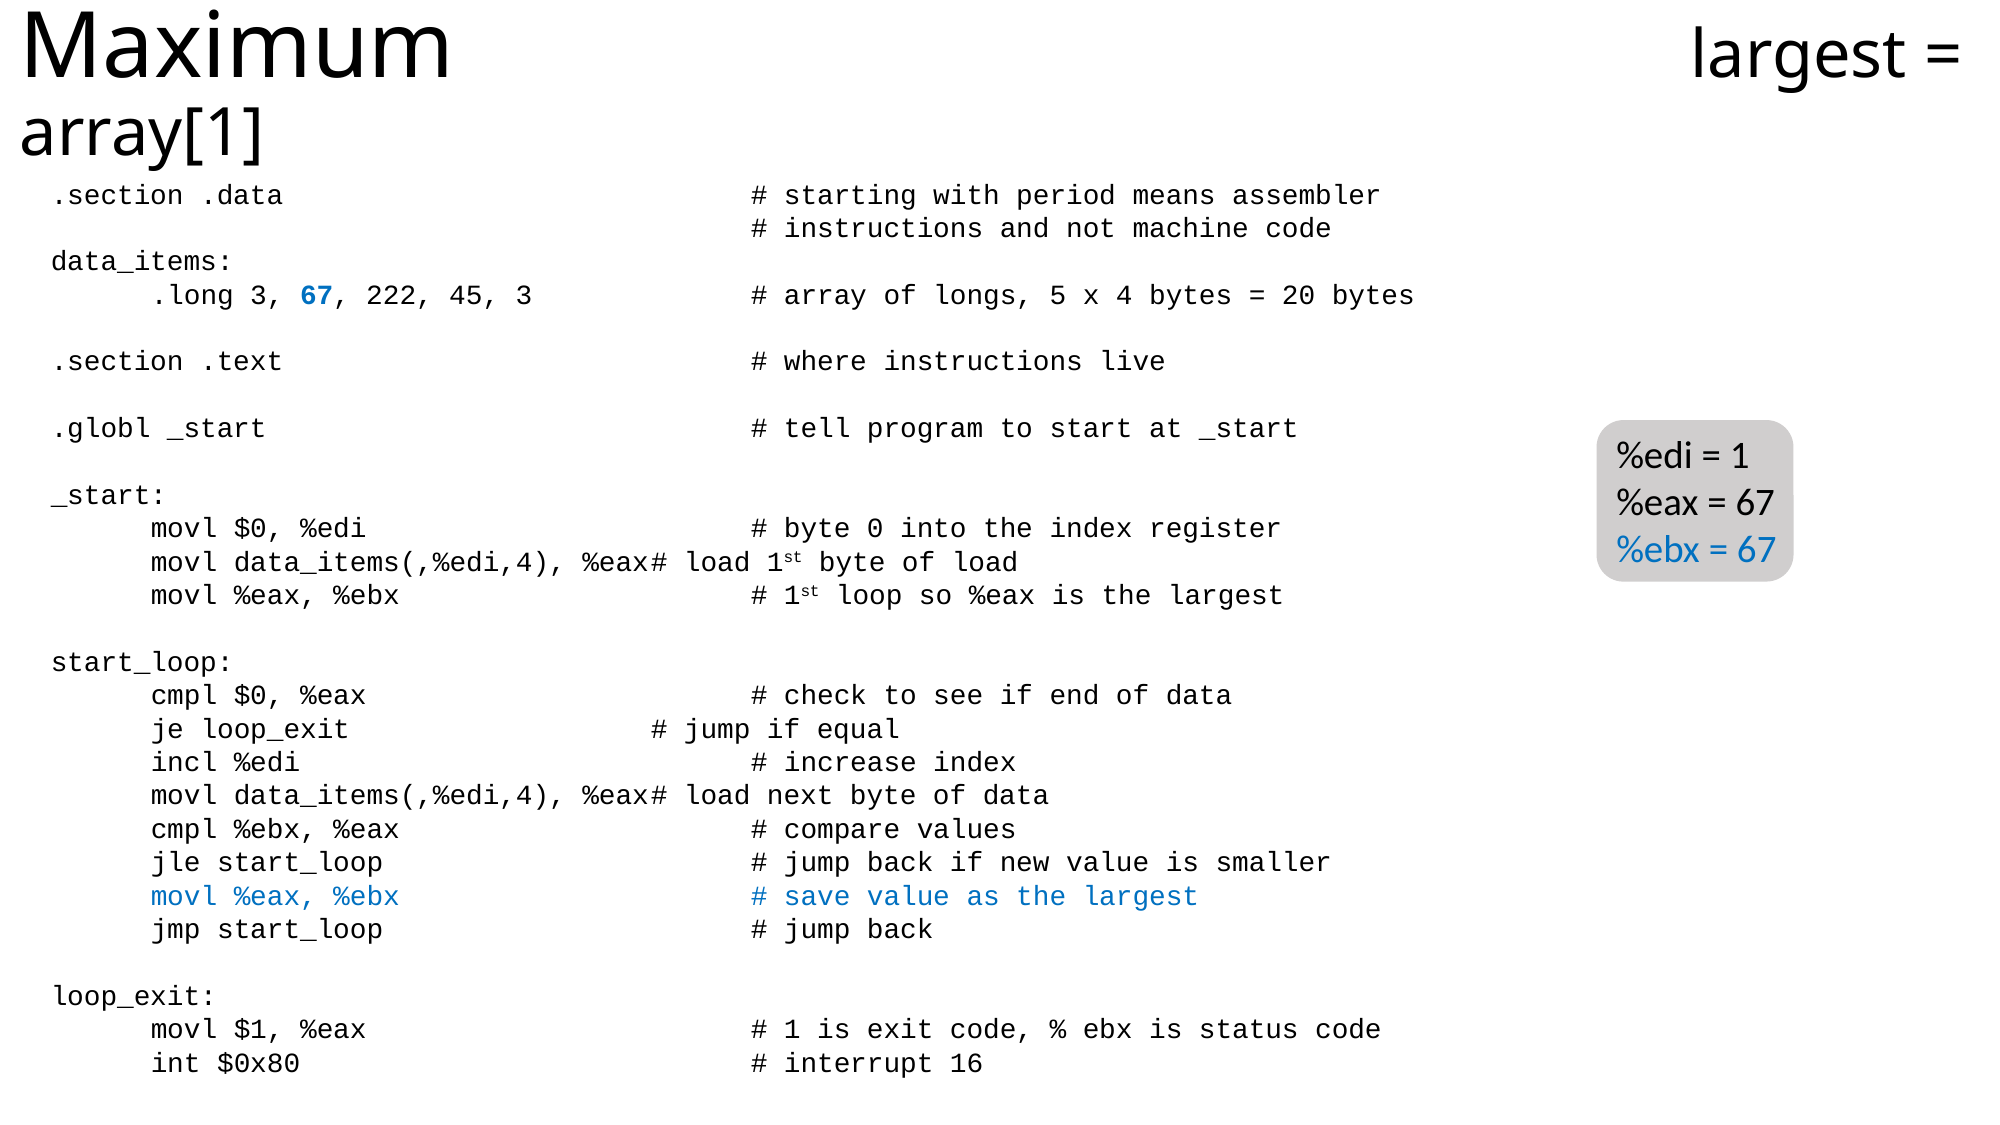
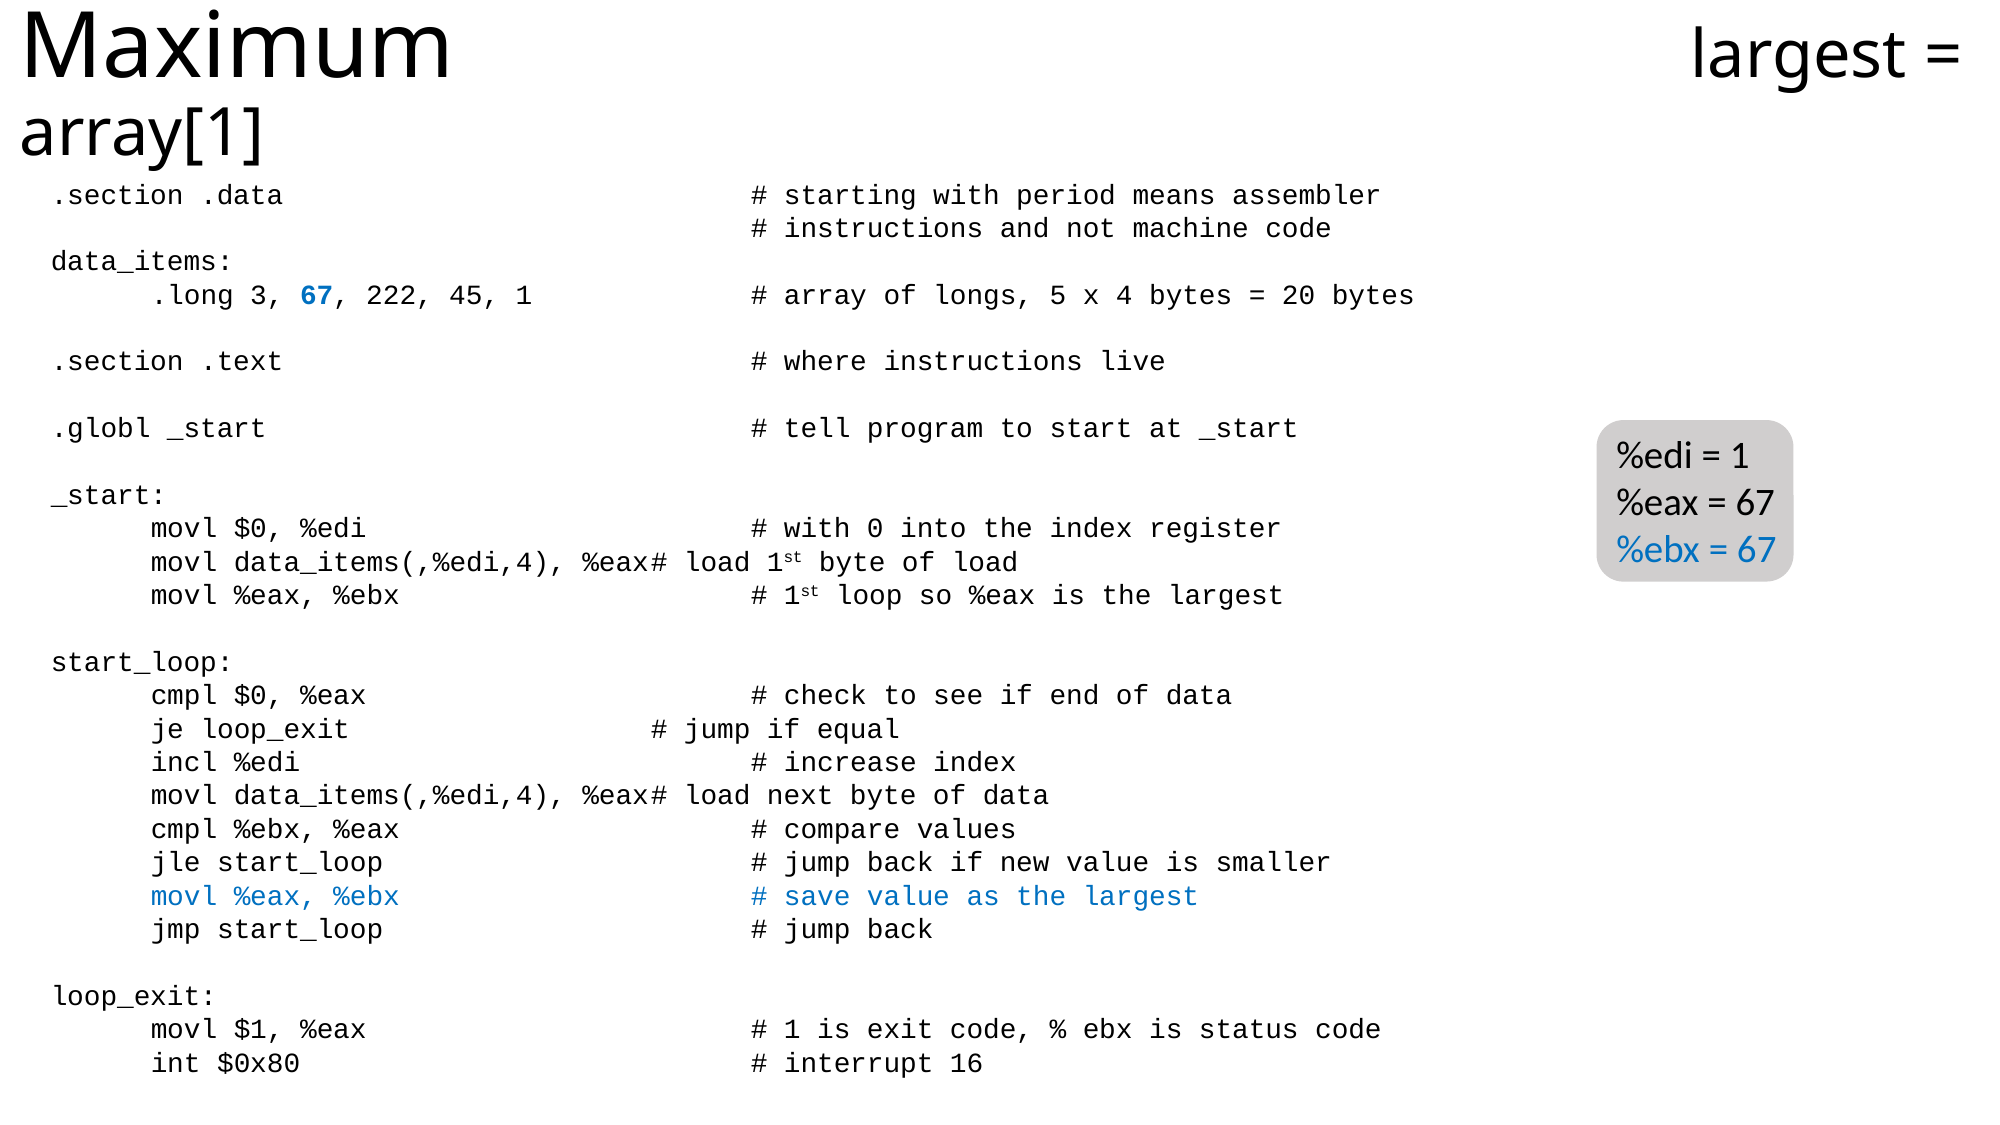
45 3: 3 -> 1
byte at (817, 529): byte -> with
